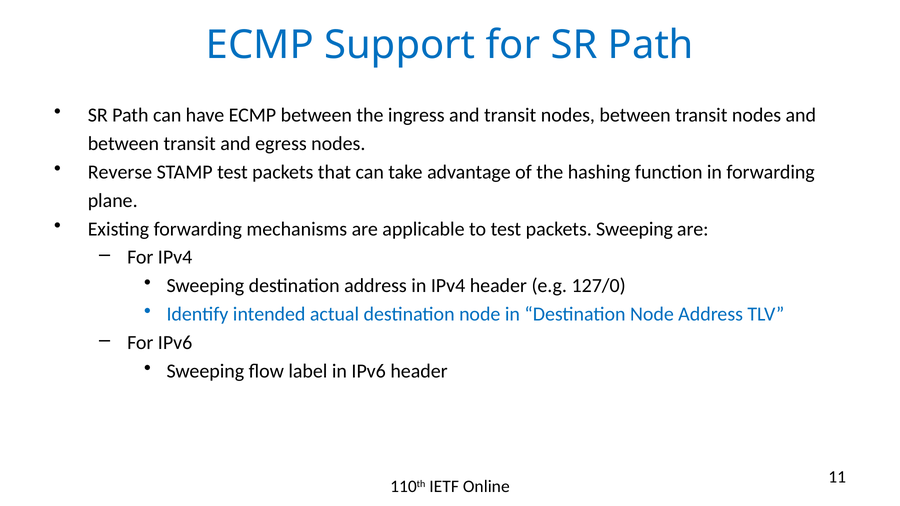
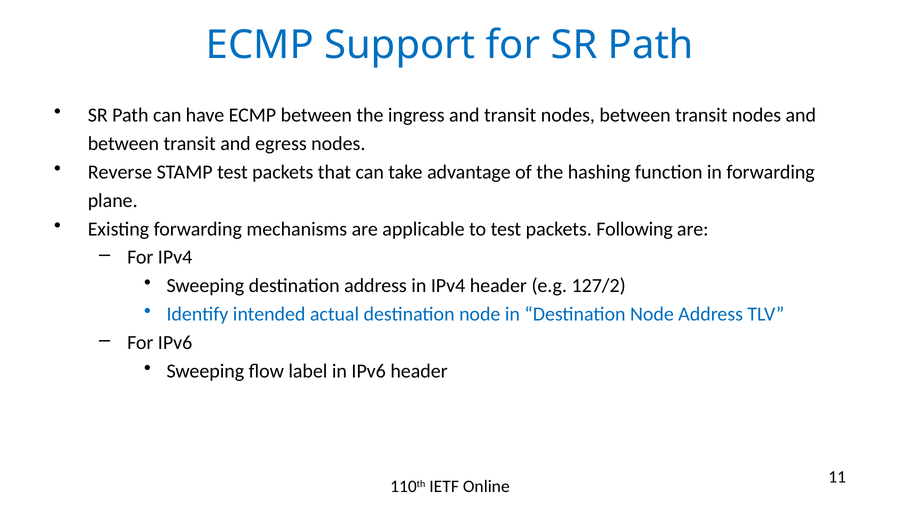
packets Sweeping: Sweeping -> Following
127/0: 127/0 -> 127/2
